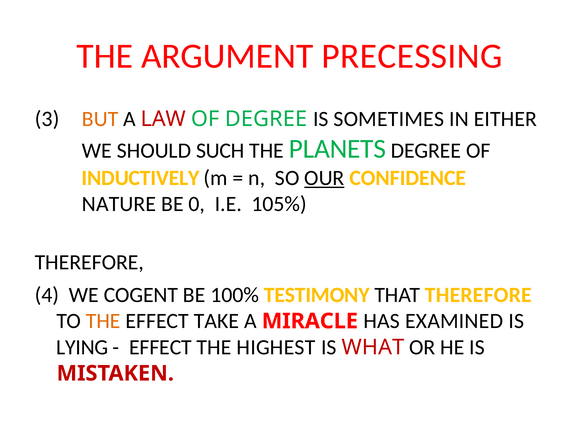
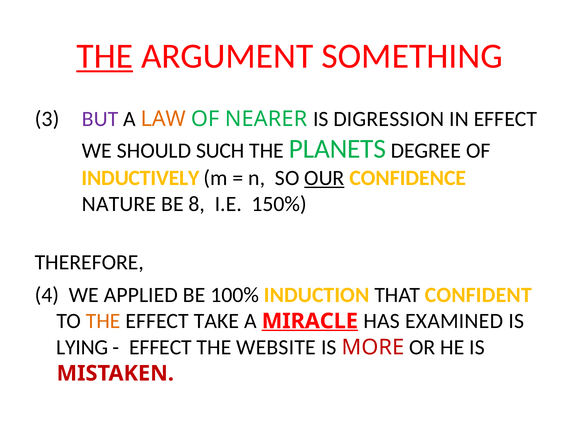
THE at (105, 56) underline: none -> present
PRECESSING: PRECESSING -> SOMETHING
BUT colour: orange -> purple
LAW colour: red -> orange
OF DEGREE: DEGREE -> NEARER
SOMETIMES: SOMETIMES -> DIGRESSION
IN EITHER: EITHER -> EFFECT
0: 0 -> 8
105%: 105% -> 150%
COGENT: COGENT -> APPLIED
TESTIMONY: TESTIMONY -> INDUCTION
THAT THEREFORE: THEREFORE -> CONFIDENT
MIRACLE underline: none -> present
HIGHEST: HIGHEST -> WEBSITE
WHAT: WHAT -> MORE
